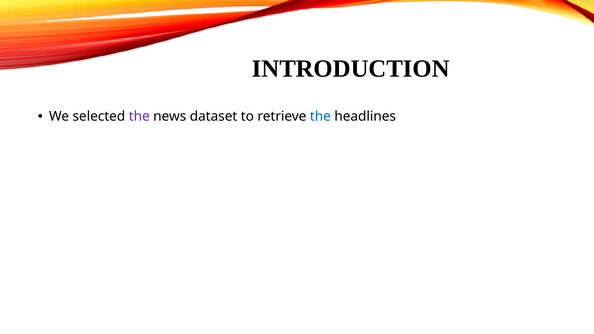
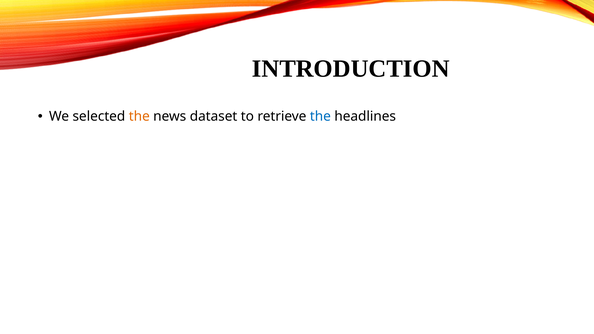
the at (139, 116) colour: purple -> orange
